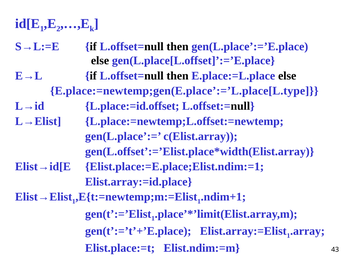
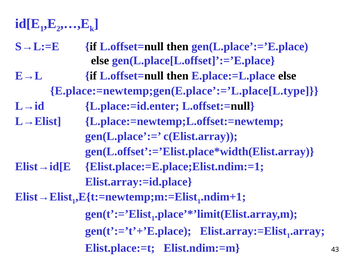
L.place:=id.offset: L.place:=id.offset -> L.place:=id.enter
